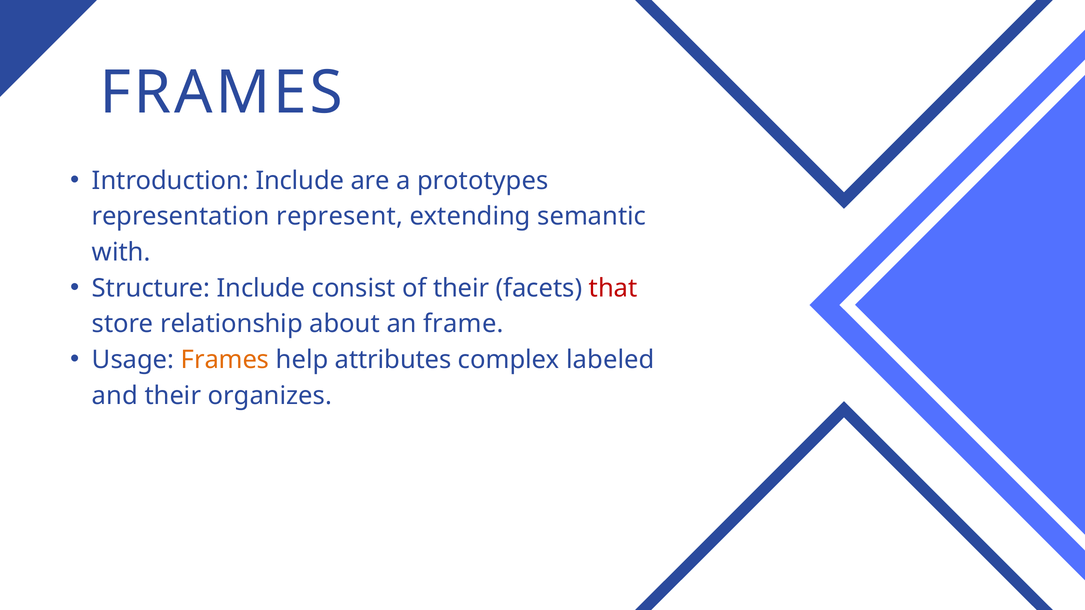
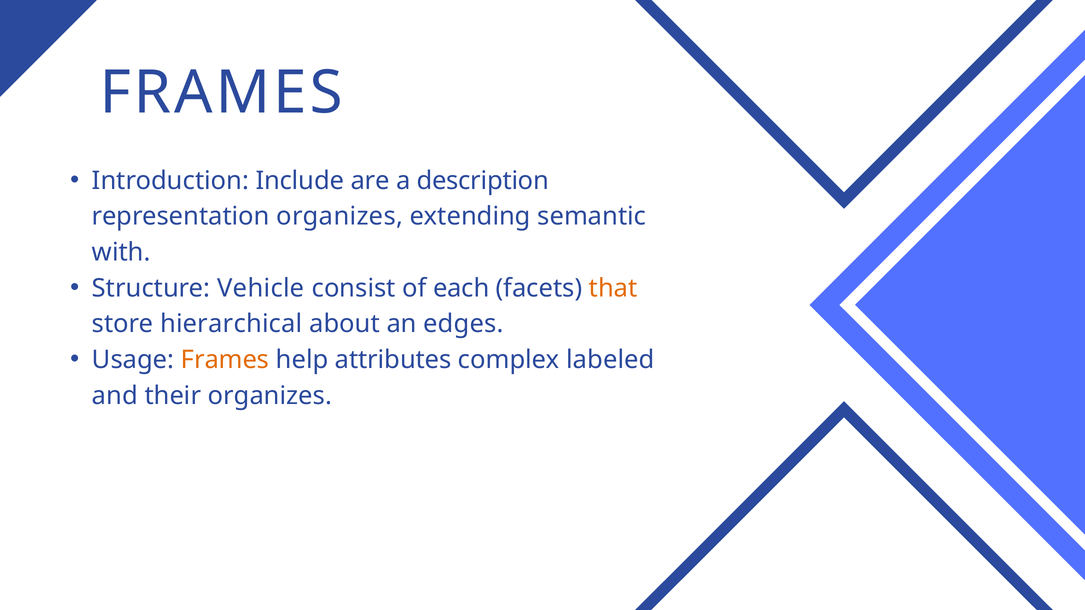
prototypes: prototypes -> description
representation represent: represent -> organizes
Structure Include: Include -> Vehicle
of their: their -> each
that colour: red -> orange
relationship: relationship -> hierarchical
frame: frame -> edges
